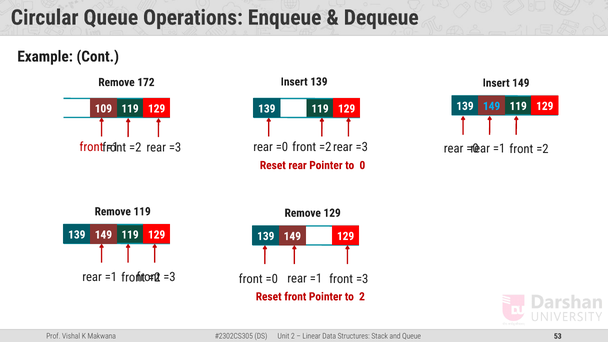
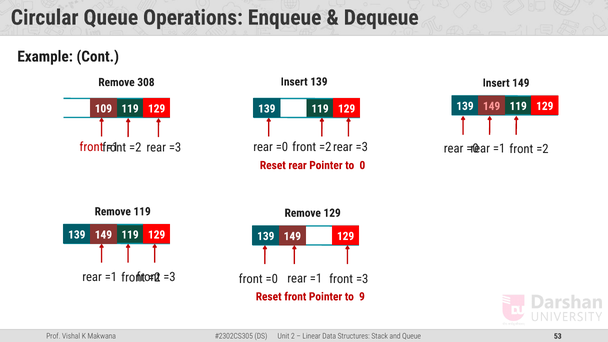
172: 172 -> 308
149 at (492, 106) colour: light blue -> pink
to 2: 2 -> 9
